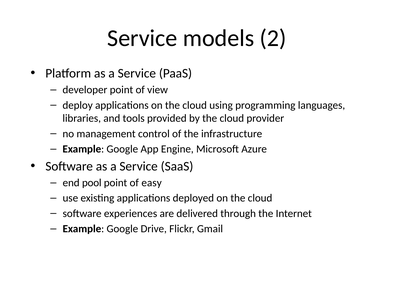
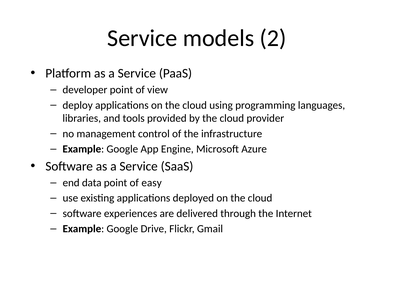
pool: pool -> data
